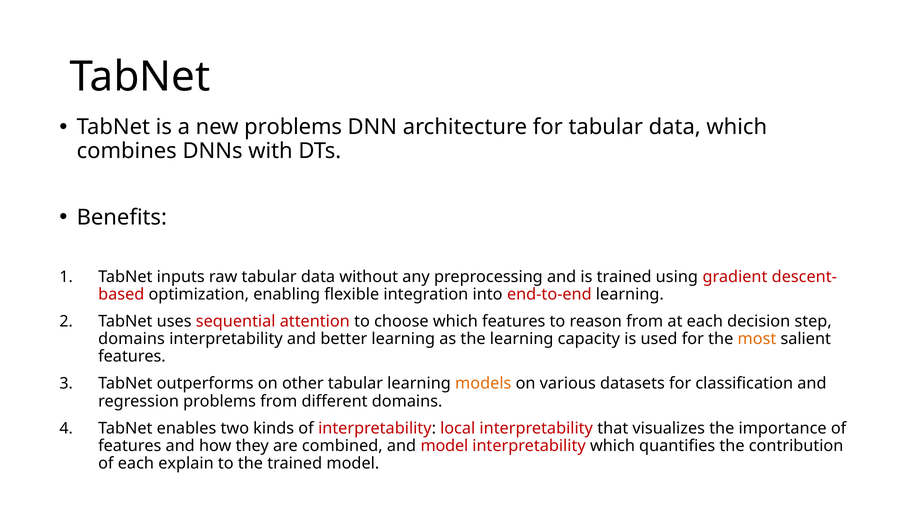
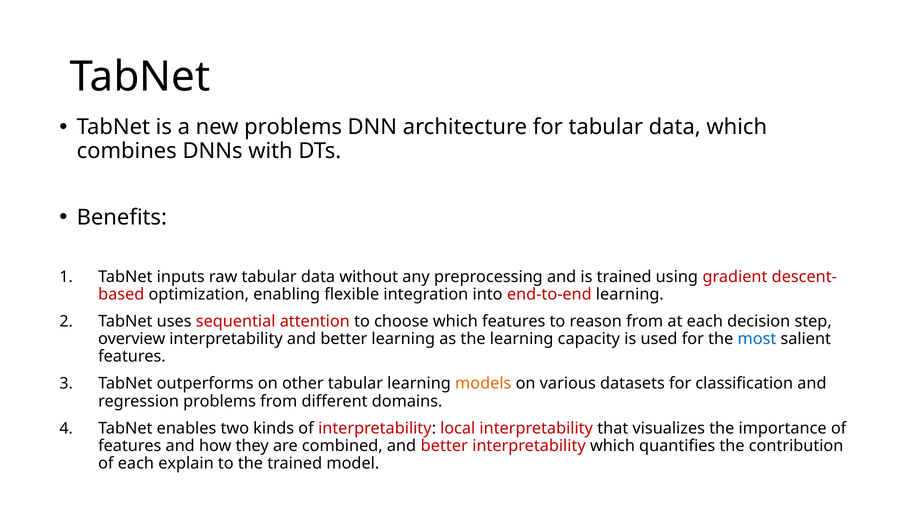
domains at (132, 339): domains -> overview
most colour: orange -> blue
combined and model: model -> better
